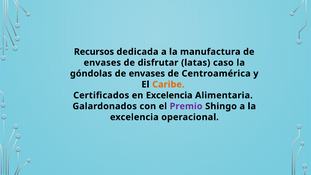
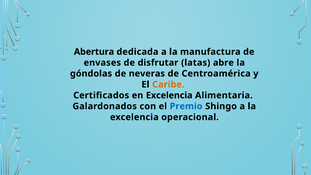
Recursos: Recursos -> Abertura
caso: caso -> abre
envases at (147, 74): envases -> neveras
Premio colour: purple -> blue
